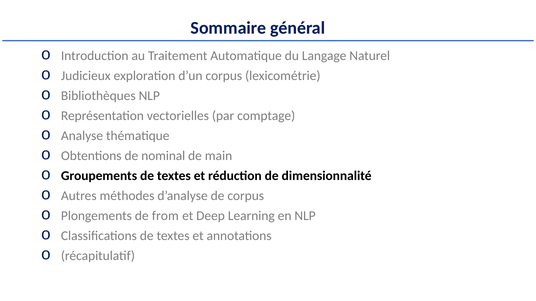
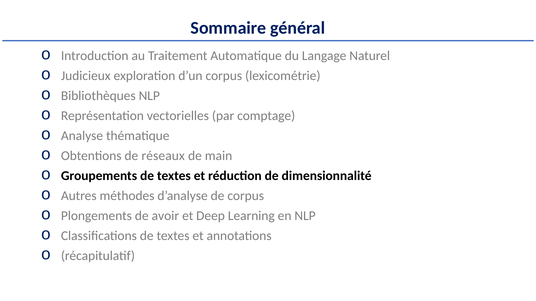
nominal: nominal -> réseaux
from: from -> avoir
